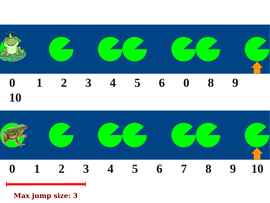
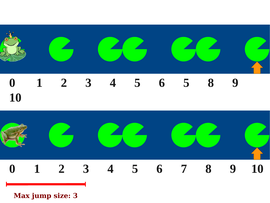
6 0: 0 -> 5
